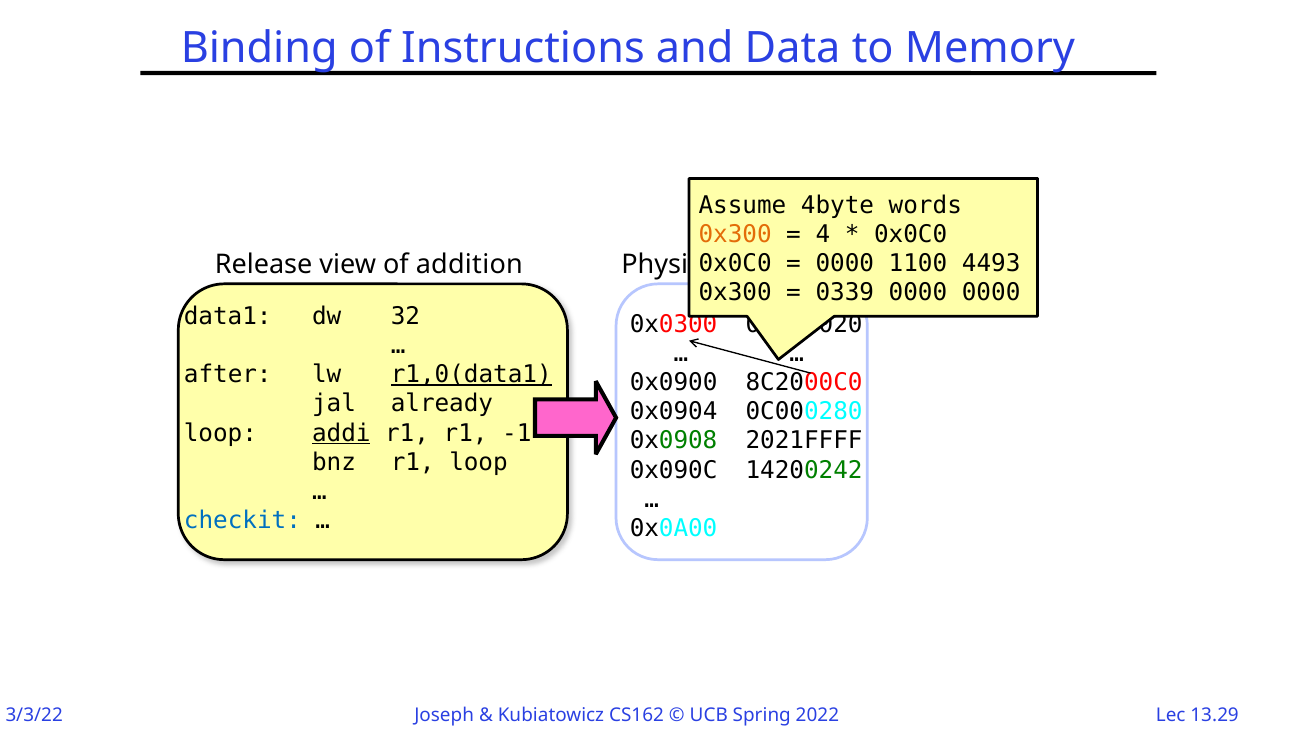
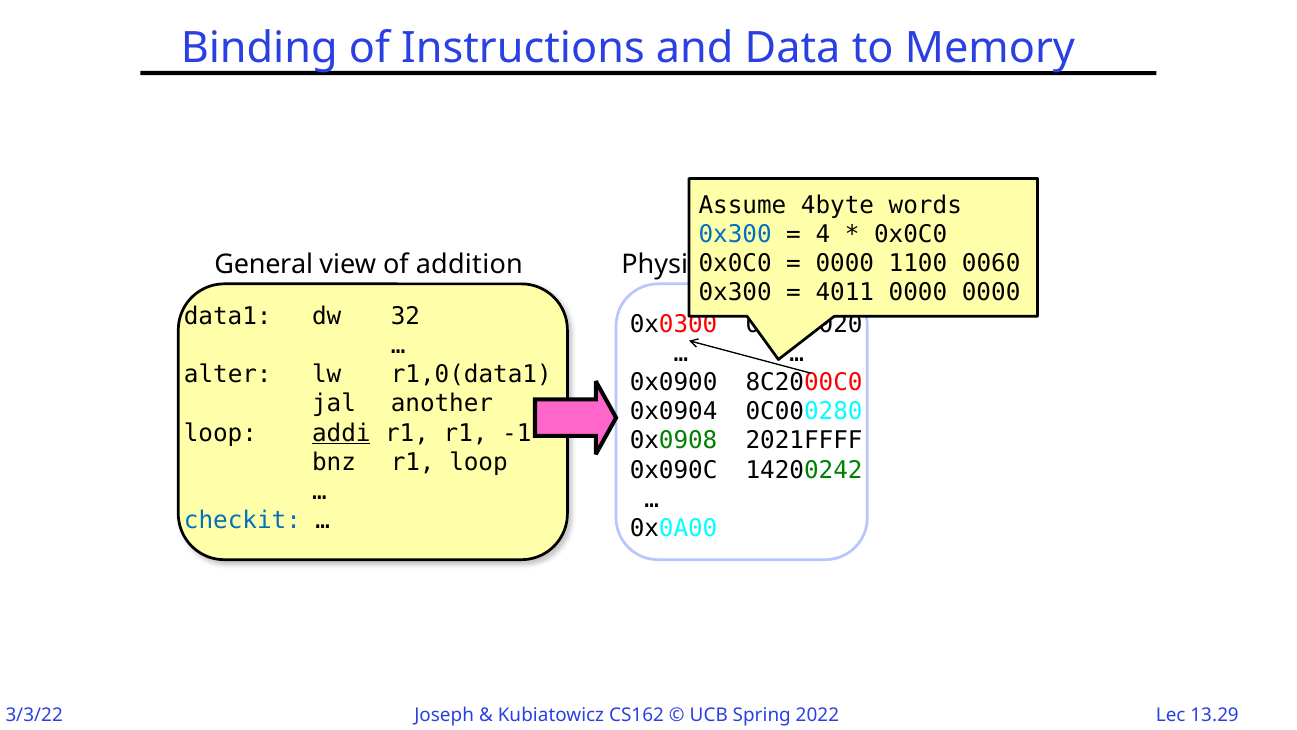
0x300 at (735, 234) colour: orange -> blue
4493: 4493 -> 0060
Release: Release -> General
0339: 0339 -> 4011
after: after -> alter
r1,0(data1 underline: present -> none
already: already -> another
